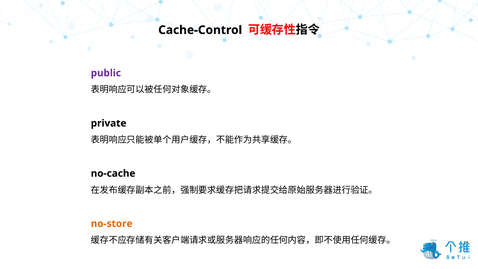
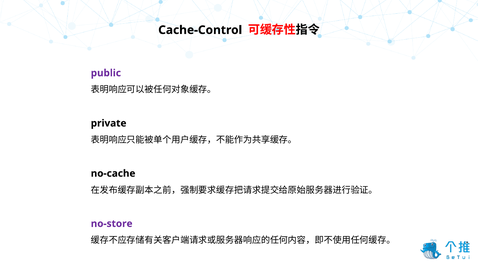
no-store colour: orange -> purple
